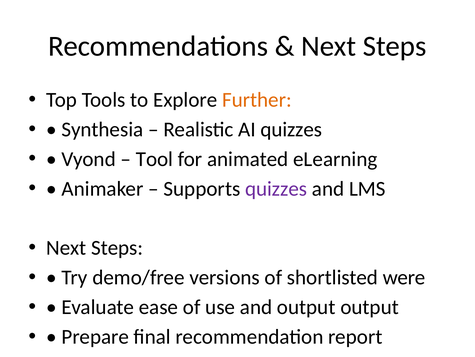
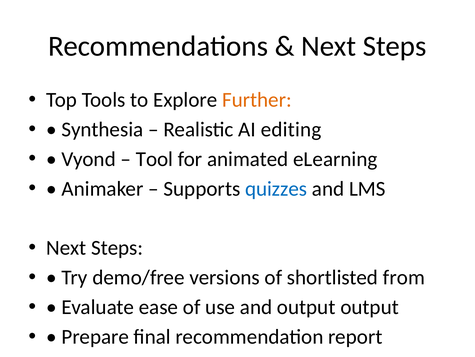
AI quizzes: quizzes -> editing
quizzes at (276, 188) colour: purple -> blue
were: were -> from
